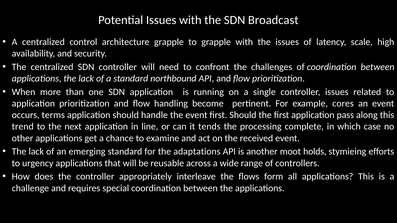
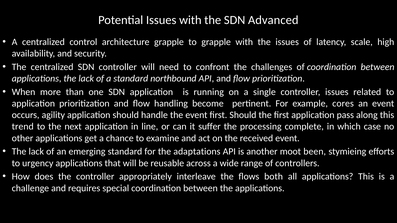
Broadcast: Broadcast -> Advanced
terms: terms -> agility
tends: tends -> suffer
holds: holds -> been
form: form -> both
